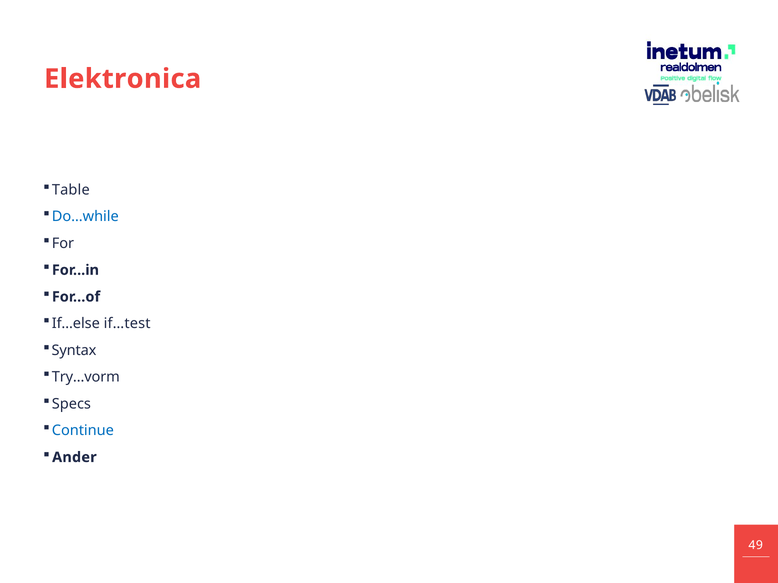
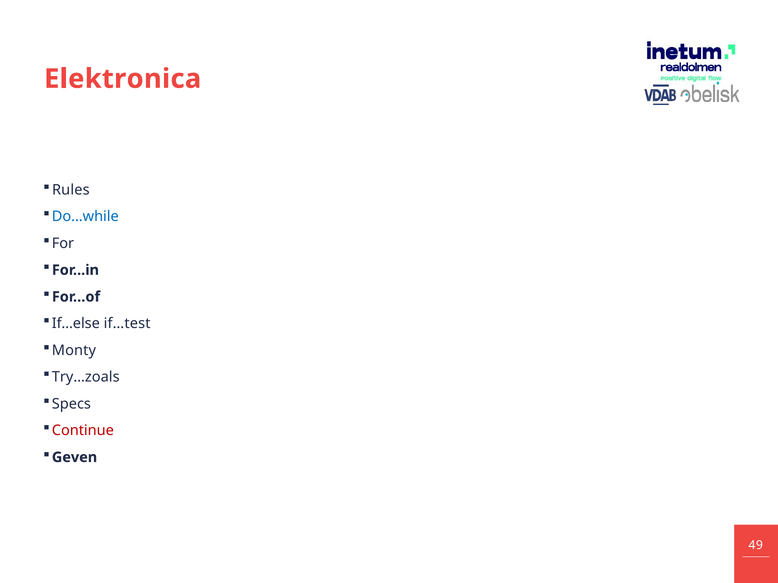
Table: Table -> Rules
Syntax: Syntax -> Monty
Try…vorm: Try…vorm -> Try…zoals
Continue colour: blue -> red
Ander: Ander -> Geven
